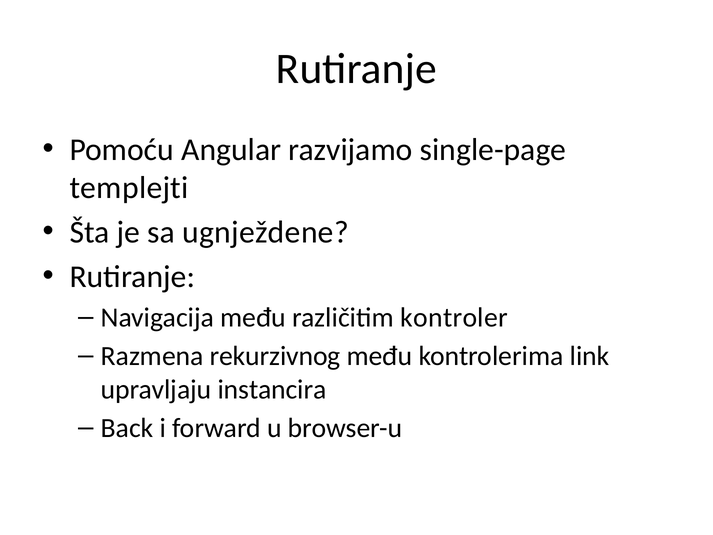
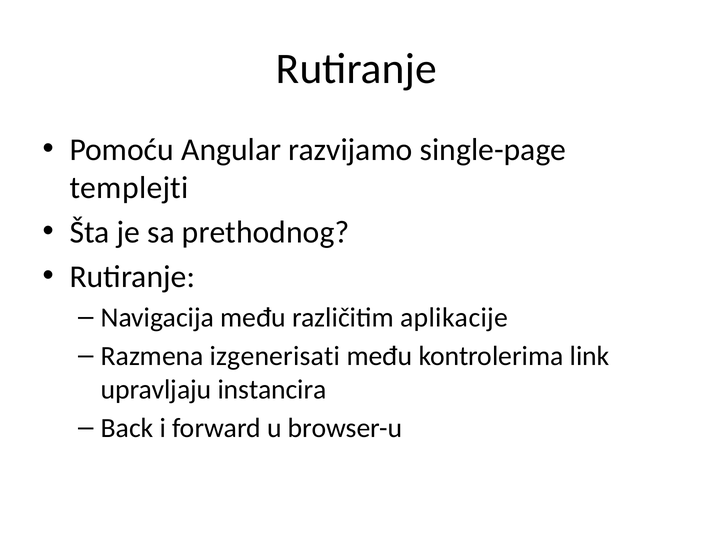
ugnježdene: ugnježdene -> prethodnog
kontroler: kontroler -> aplikacije
rekurzivnog: rekurzivnog -> izgenerisati
